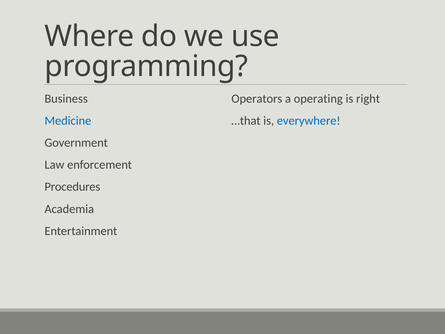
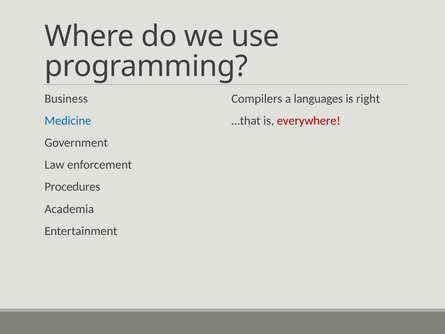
Operators: Operators -> Compilers
operating: operating -> languages
everywhere colour: blue -> red
